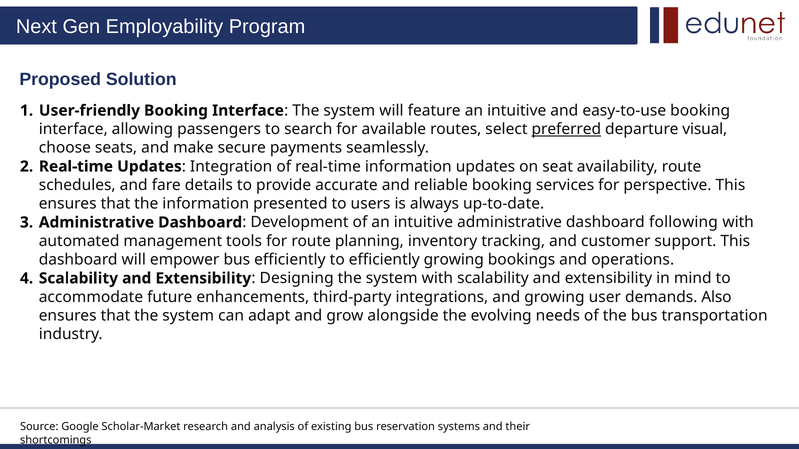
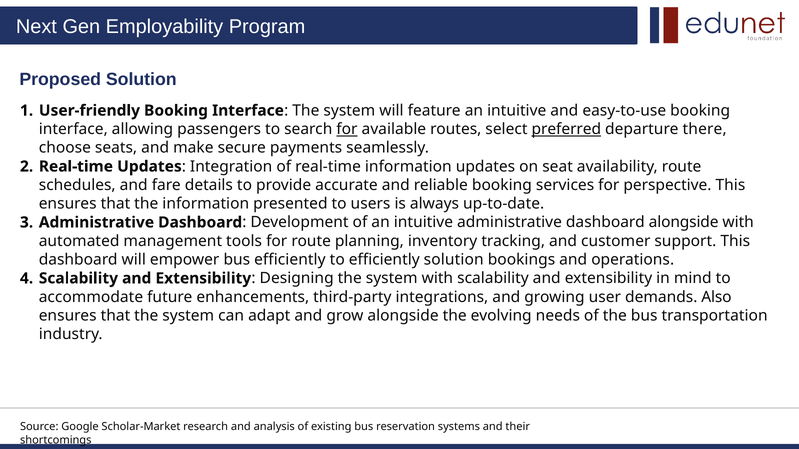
for at (347, 129) underline: none -> present
visual: visual -> there
dashboard following: following -> alongside
efficiently growing: growing -> solution
